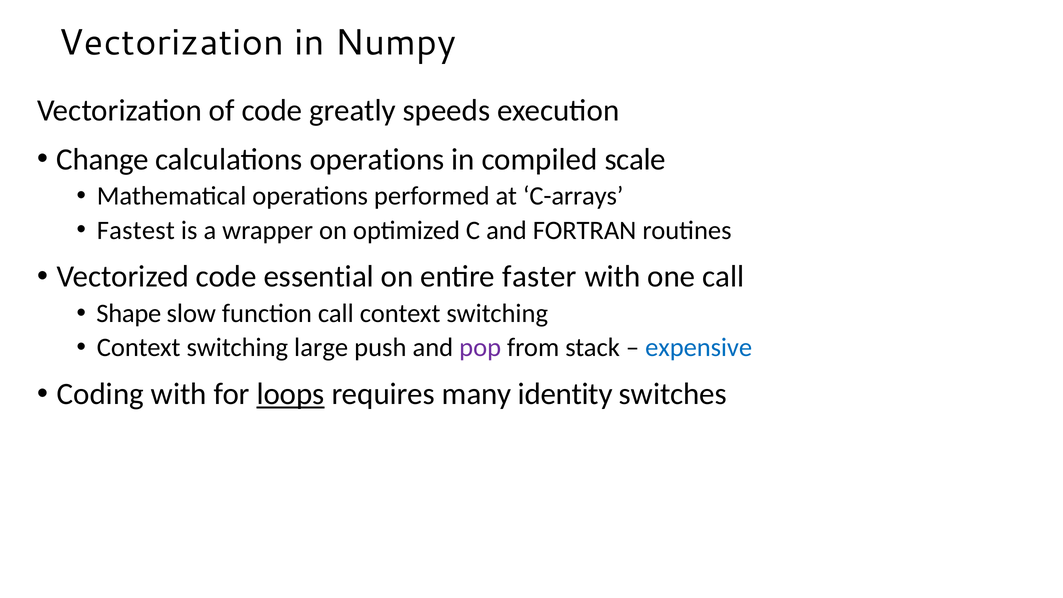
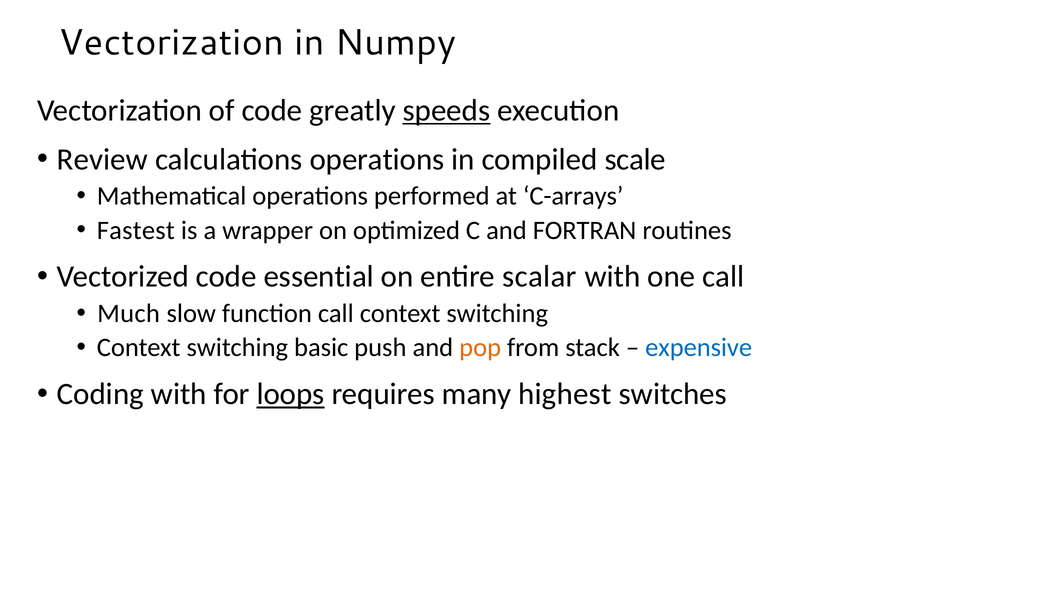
speeds underline: none -> present
Change: Change -> Review
faster: faster -> scalar
Shape: Shape -> Much
large: large -> basic
pop colour: purple -> orange
identity: identity -> highest
